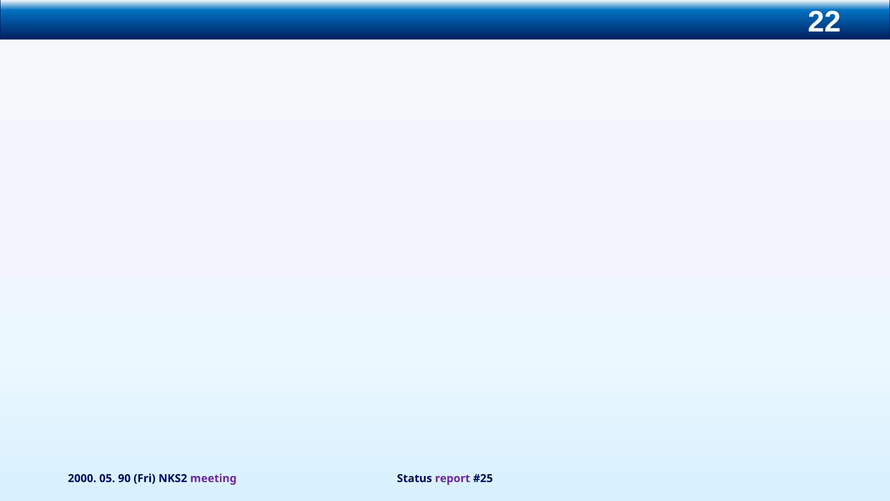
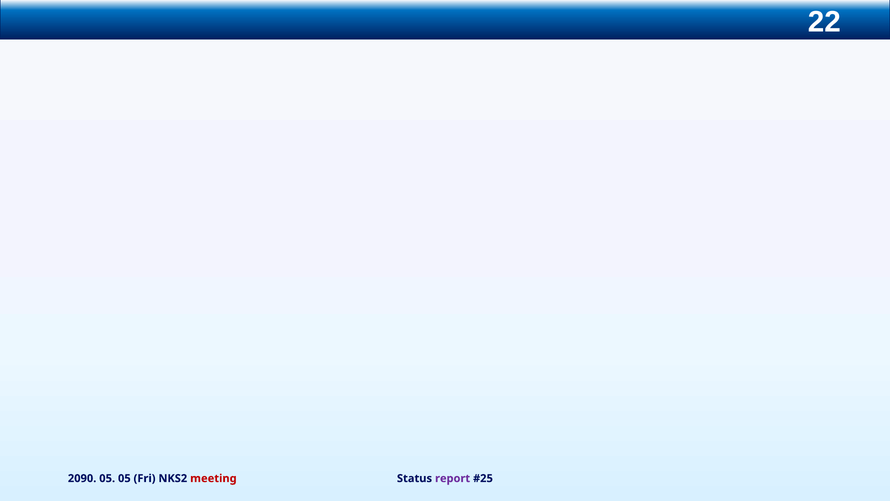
2000: 2000 -> 2090
05 90: 90 -> 05
meeting colour: purple -> red
